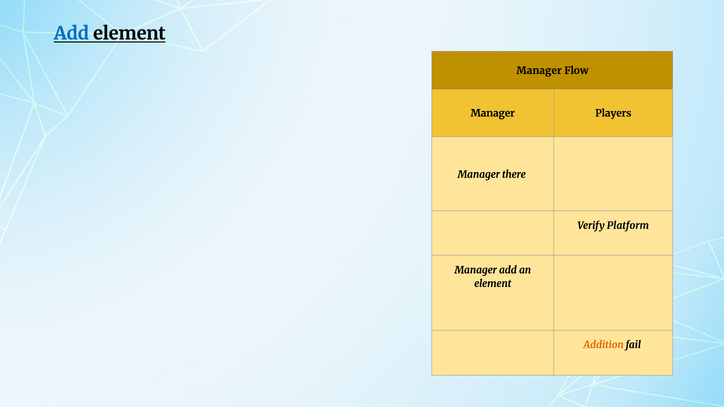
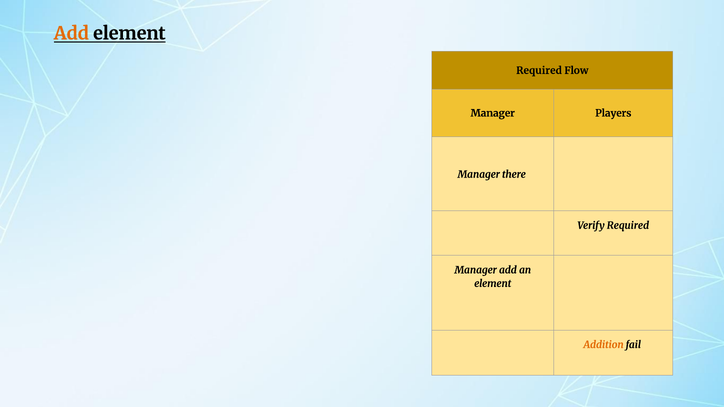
Add at (71, 34) colour: blue -> orange
Manager at (539, 71): Manager -> Required
Verify Platform: Platform -> Required
